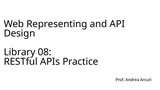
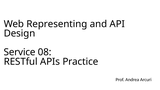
Library: Library -> Service
